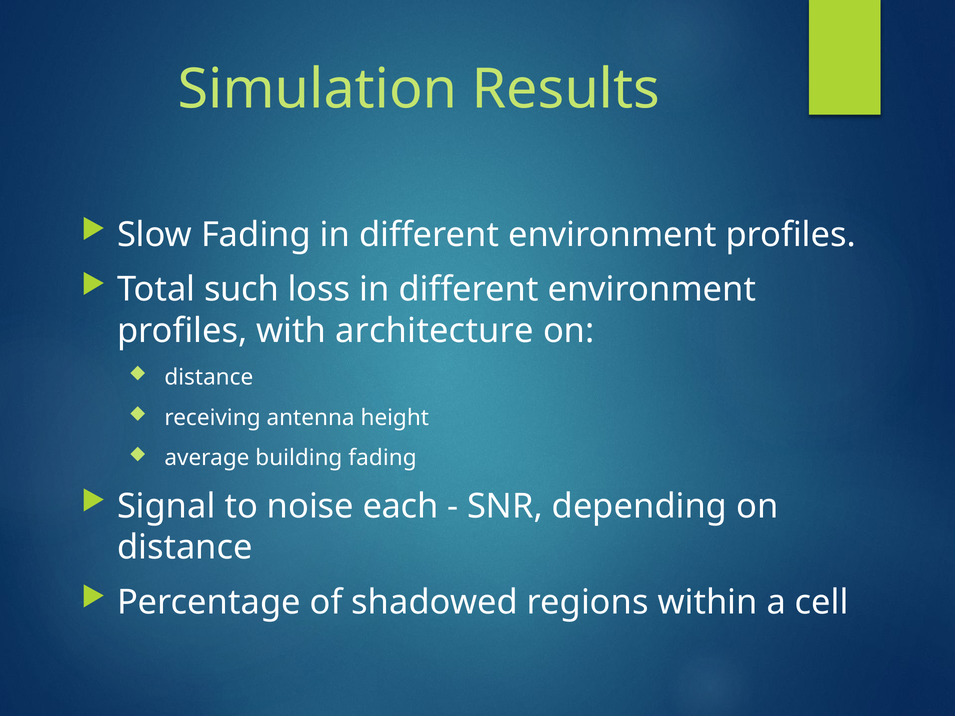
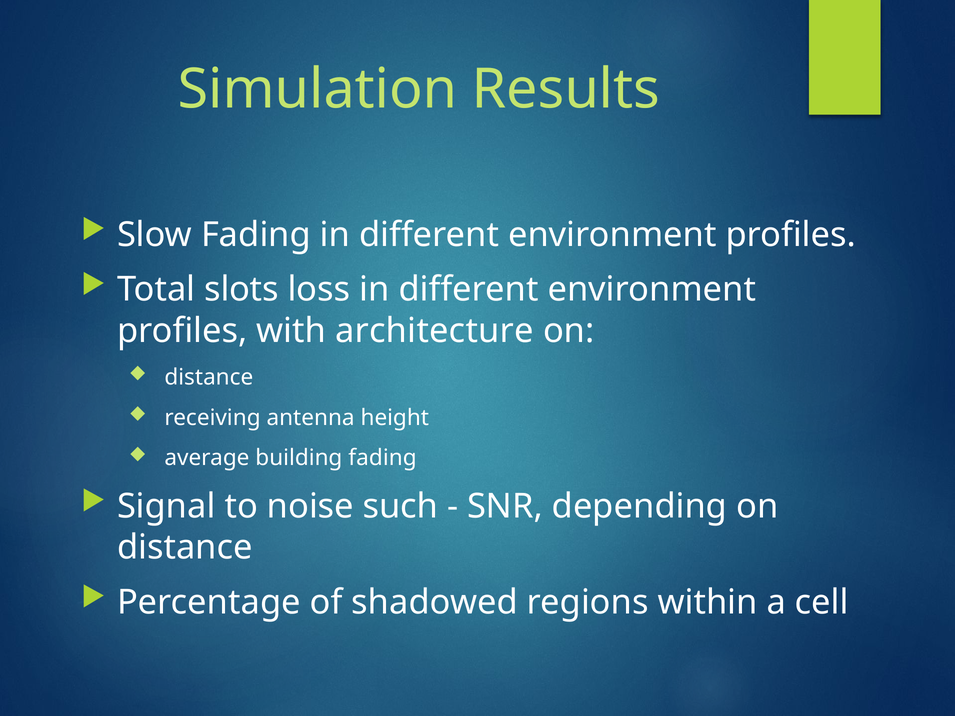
such: such -> slots
each: each -> such
